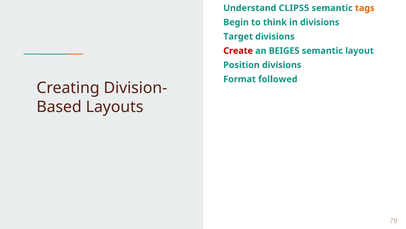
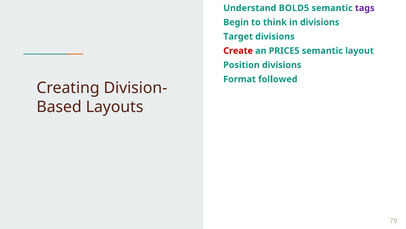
CLIPS5: CLIPS5 -> BOLD5
tags colour: orange -> purple
BEIGE5: BEIGE5 -> PRICE5
